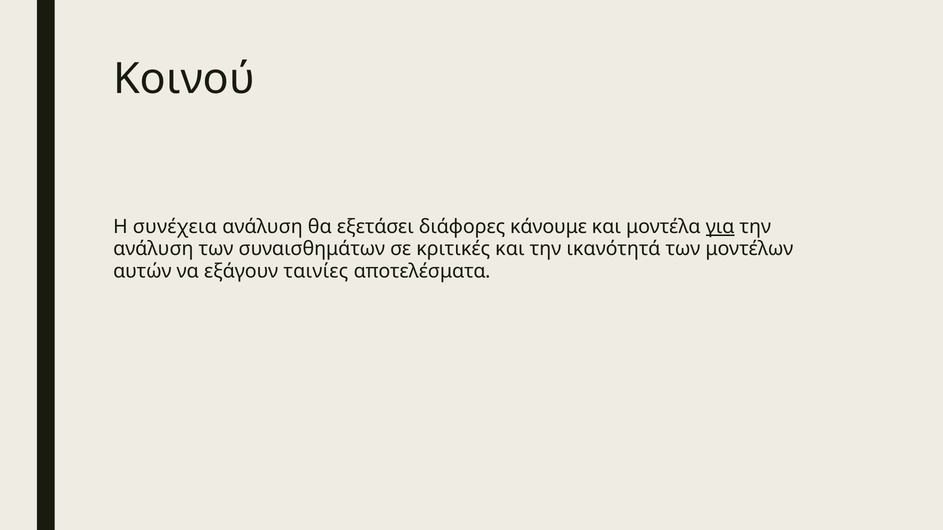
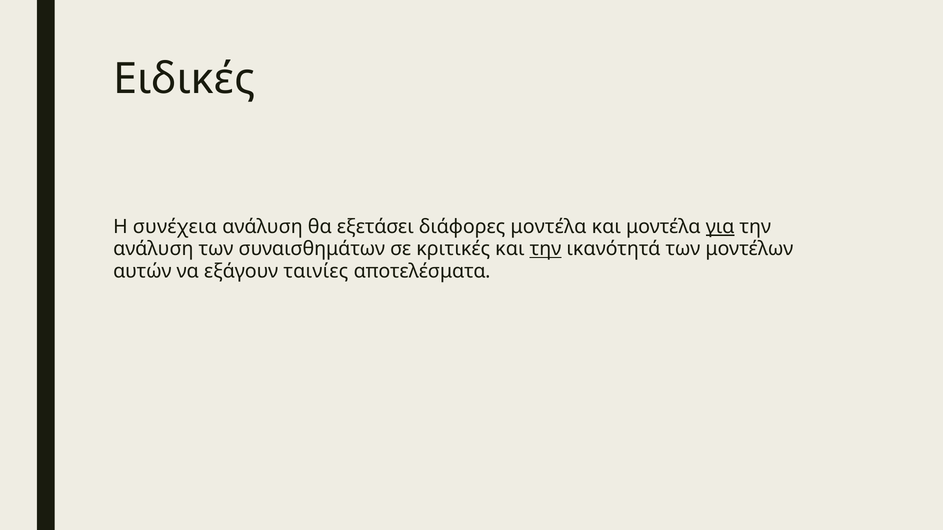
Κοινού: Κοινού -> Ειδικές
διάφορες κάνουμε: κάνουμε -> μοντέλα
την at (546, 249) underline: none -> present
